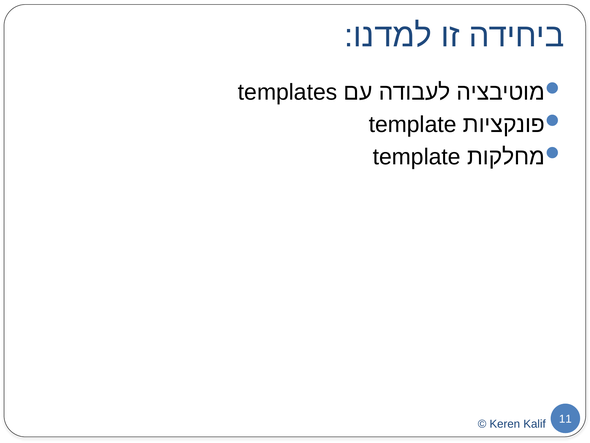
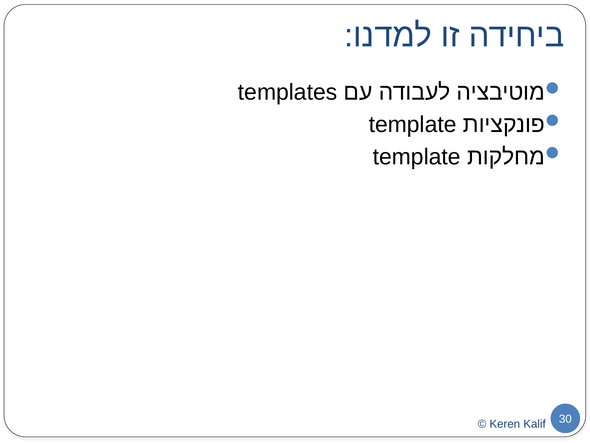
11: 11 -> 30
